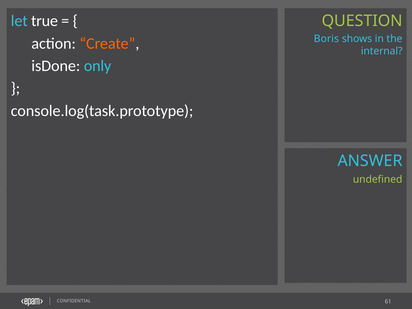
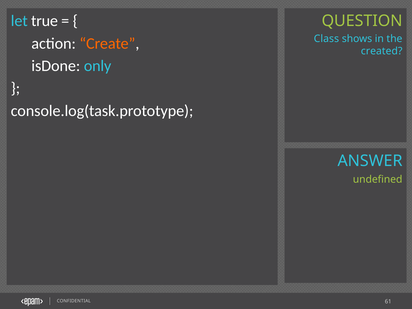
Boris: Boris -> Class
internal: internal -> created
